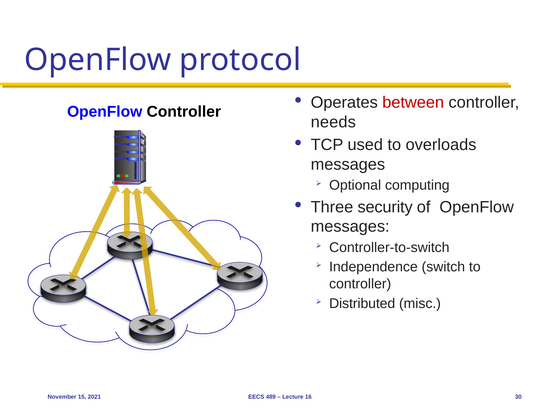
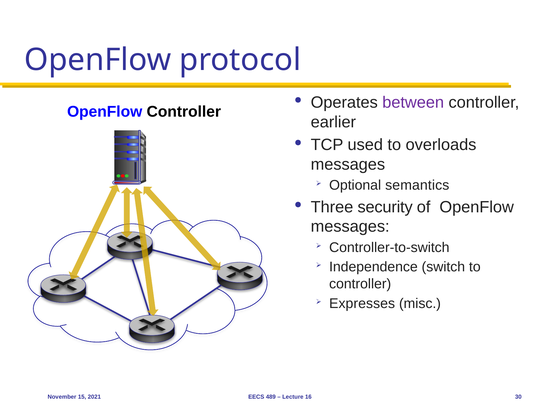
between colour: red -> purple
needs: needs -> earlier
computing: computing -> semantics
Distributed: Distributed -> Expresses
